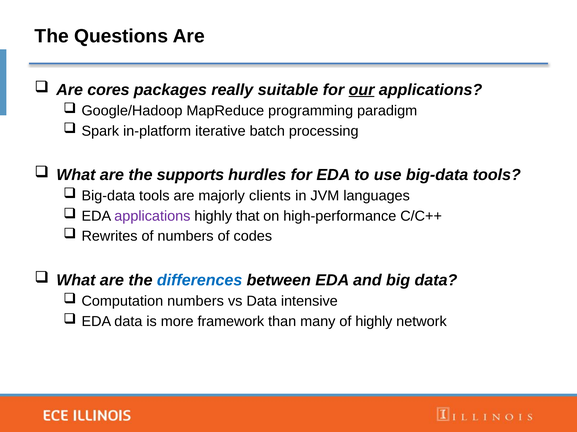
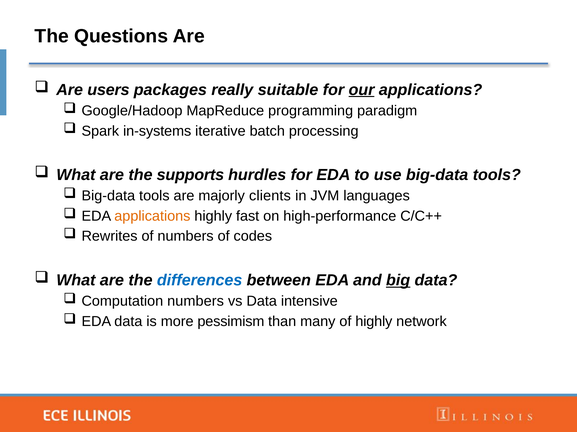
cores: cores -> users
in-platform: in-platform -> in-systems
applications at (152, 216) colour: purple -> orange
that: that -> fast
big underline: none -> present
framework: framework -> pessimism
